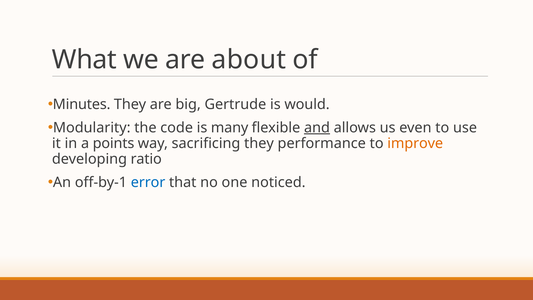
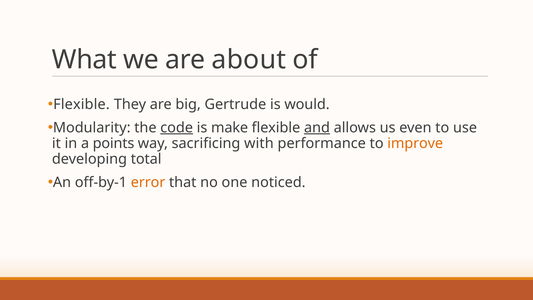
Minutes at (82, 104): Minutes -> Flexible
code underline: none -> present
many: many -> make
sacrificing they: they -> with
ratio: ratio -> total
error colour: blue -> orange
